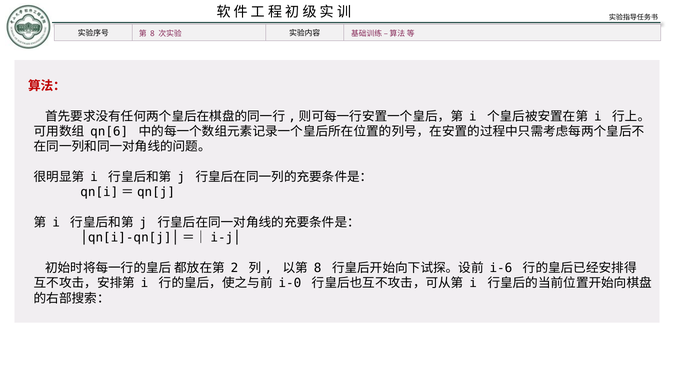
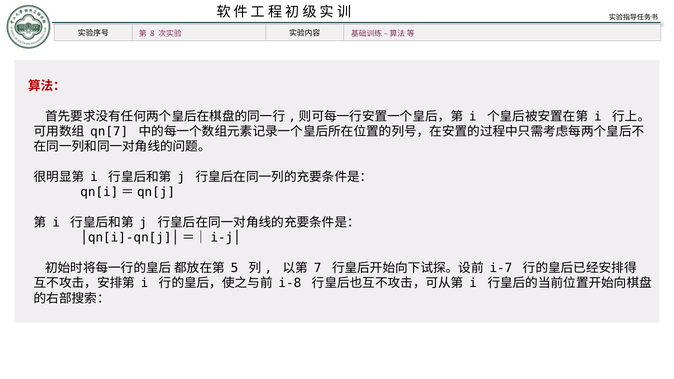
qn[6: qn[6 -> qn[7
2: 2 -> 5
8 at (318, 268): 8 -> 7
i-6: i-6 -> i-7
i-0: i-0 -> i-8
